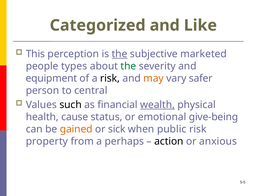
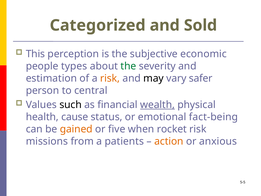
Like: Like -> Sold
the at (120, 54) underline: present -> none
marketed: marketed -> economic
equipment: equipment -> estimation
risk at (110, 78) colour: black -> orange
may colour: orange -> black
give-being: give-being -> fact-being
sick: sick -> five
public: public -> rocket
property: property -> missions
perhaps: perhaps -> patients
action colour: black -> orange
